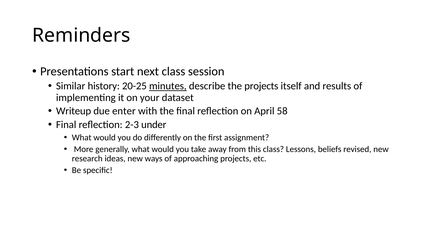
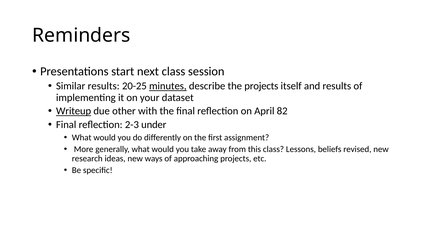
Similar history: history -> results
Writeup underline: none -> present
enter: enter -> other
58: 58 -> 82
